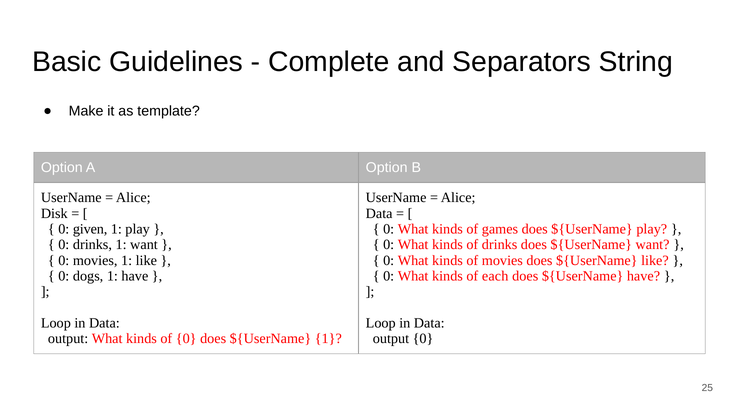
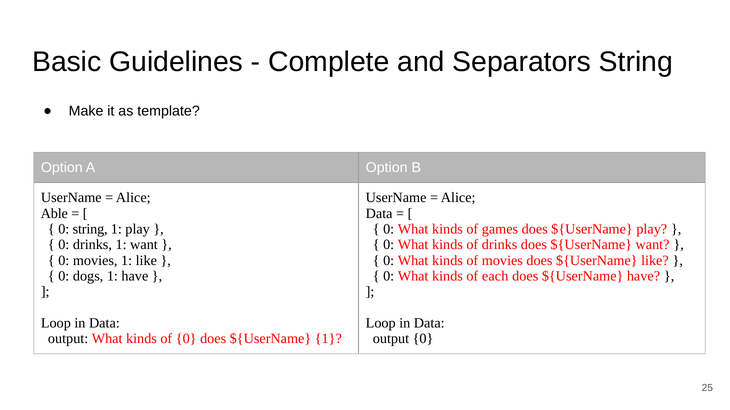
Disk: Disk -> Able
0 given: given -> string
